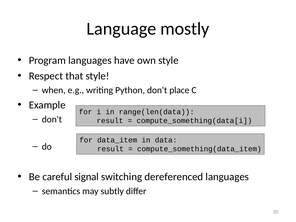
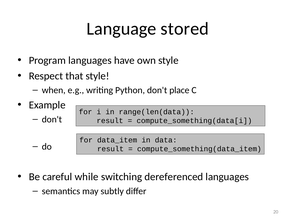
mostly: mostly -> stored
signal: signal -> while
